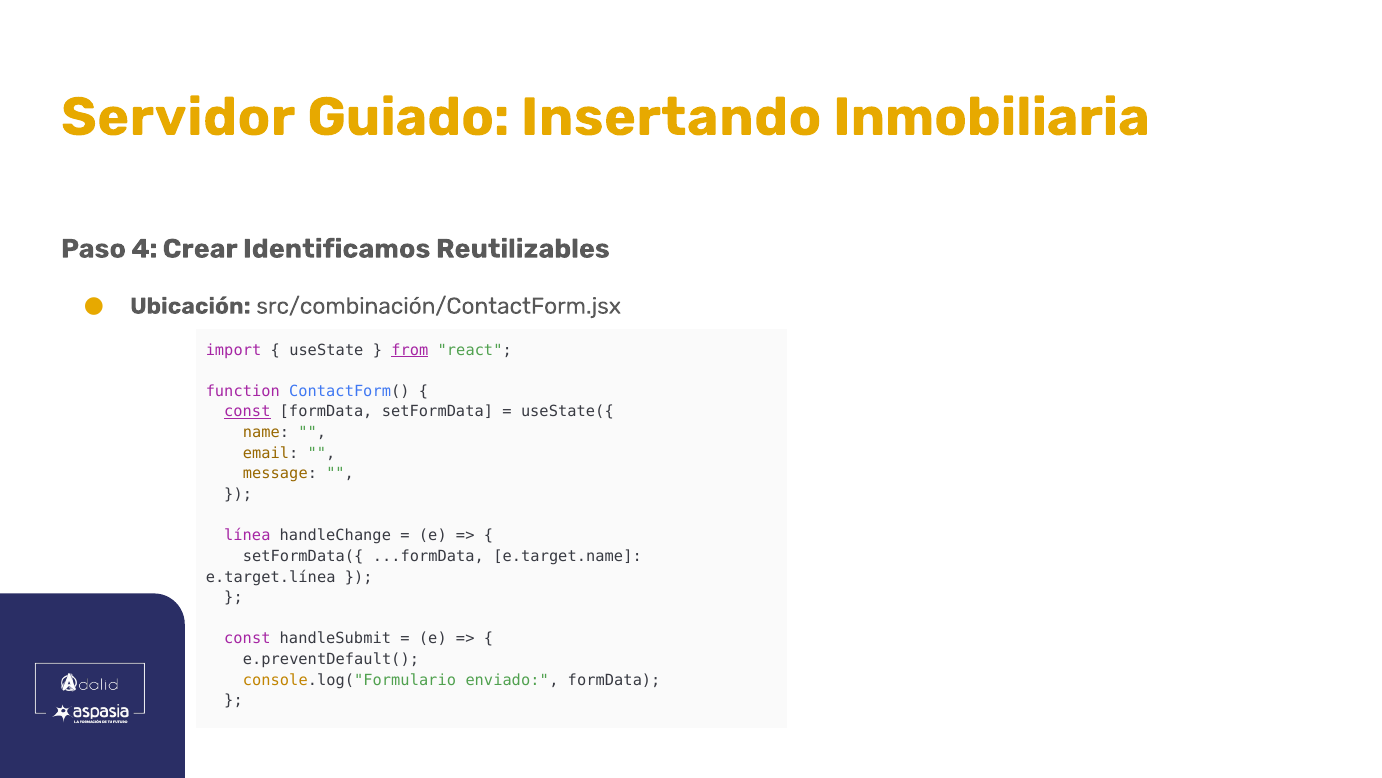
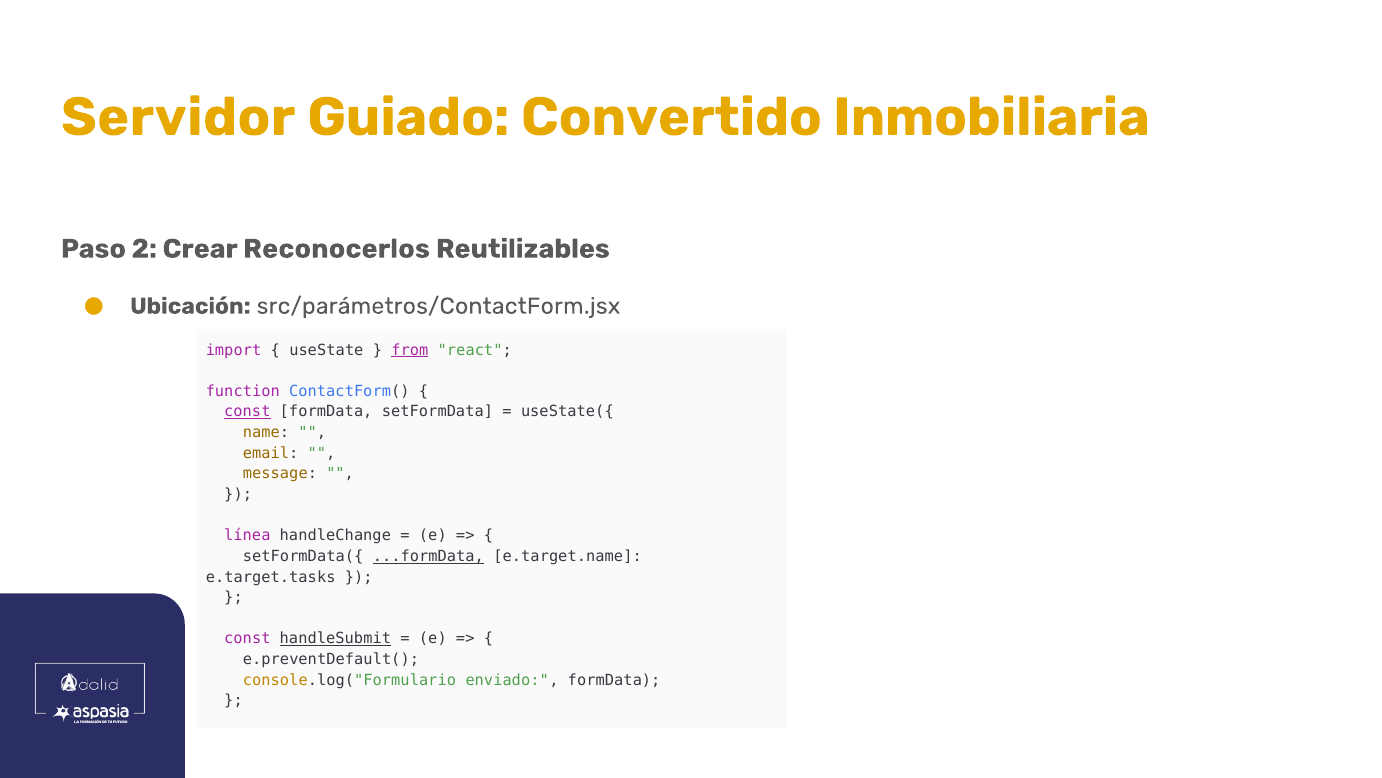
Insertando: Insertando -> Convertido
4: 4 -> 2
Identificamos: Identificamos -> Reconocerlos
src/combinación/ContactForm.jsx: src/combinación/ContactForm.jsx -> src/parámetros/ContactForm.jsx
...formData underline: none -> present
e.target.línea: e.target.línea -> e.target.tasks
handleSubmit underline: none -> present
